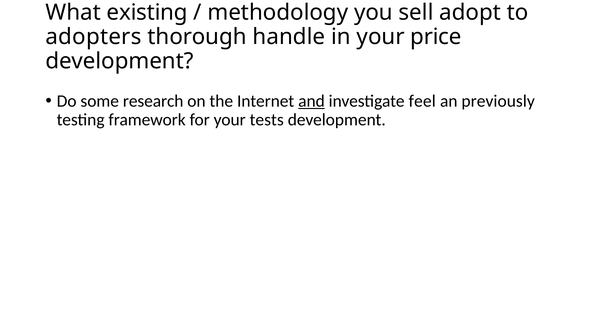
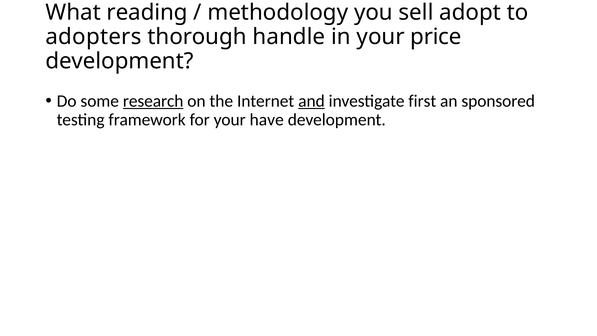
existing: existing -> reading
research underline: none -> present
feel: feel -> first
previously: previously -> sponsored
tests: tests -> have
